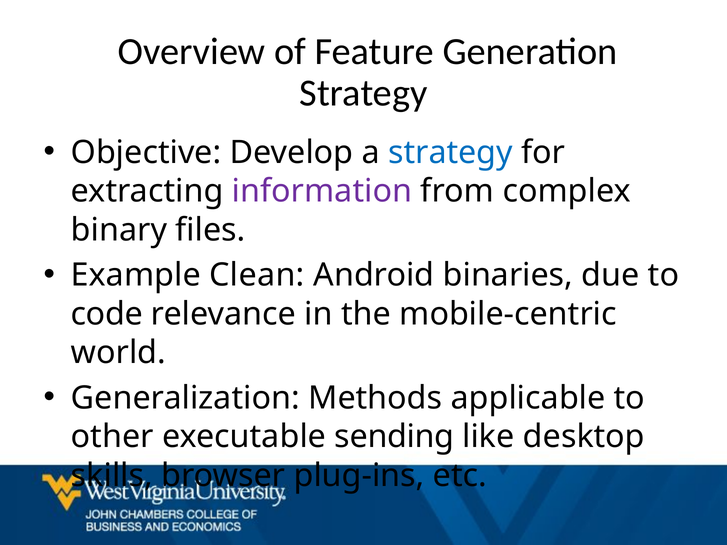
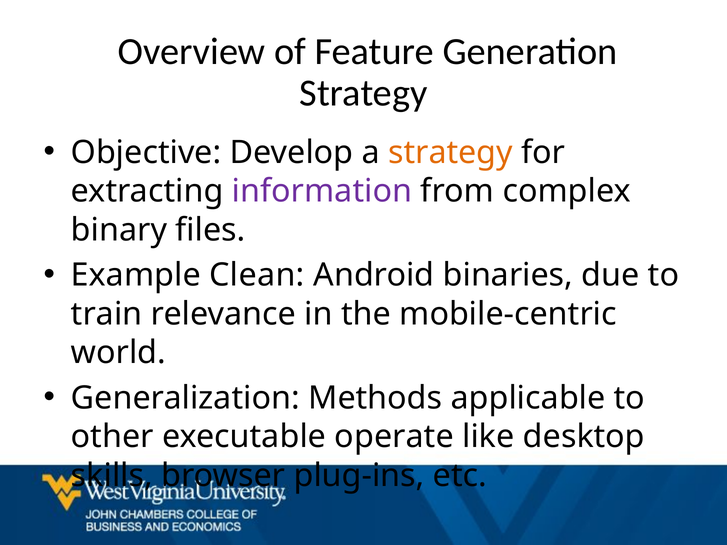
strategy at (451, 153) colour: blue -> orange
code: code -> train
sending: sending -> operate
